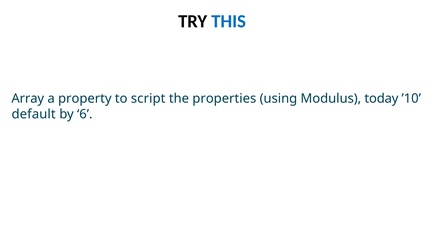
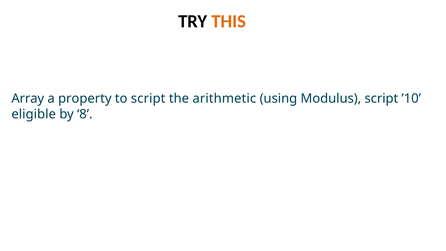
THIS colour: blue -> orange
properties: properties -> arithmetic
Modulus today: today -> script
default: default -> eligible
6: 6 -> 8
